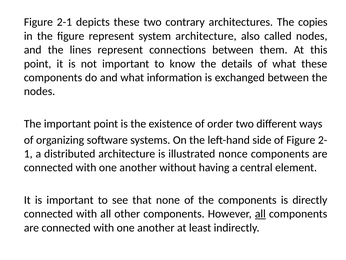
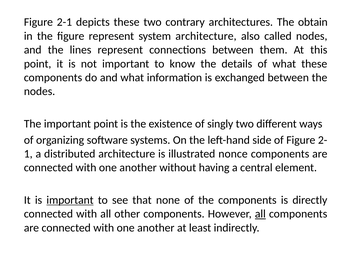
copies: copies -> obtain
order: order -> singly
important at (70, 200) underline: none -> present
